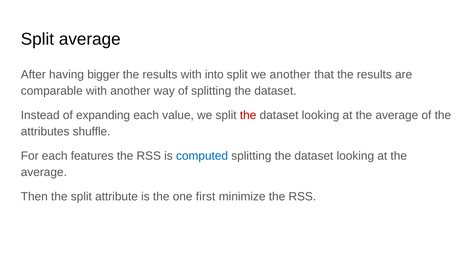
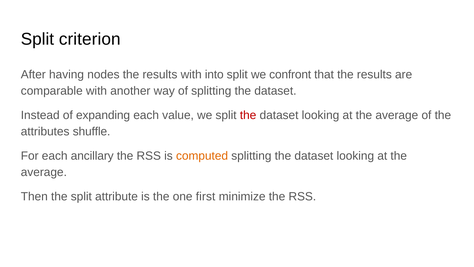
Split average: average -> criterion
bigger: bigger -> nodes
we another: another -> confront
features: features -> ancillary
computed colour: blue -> orange
